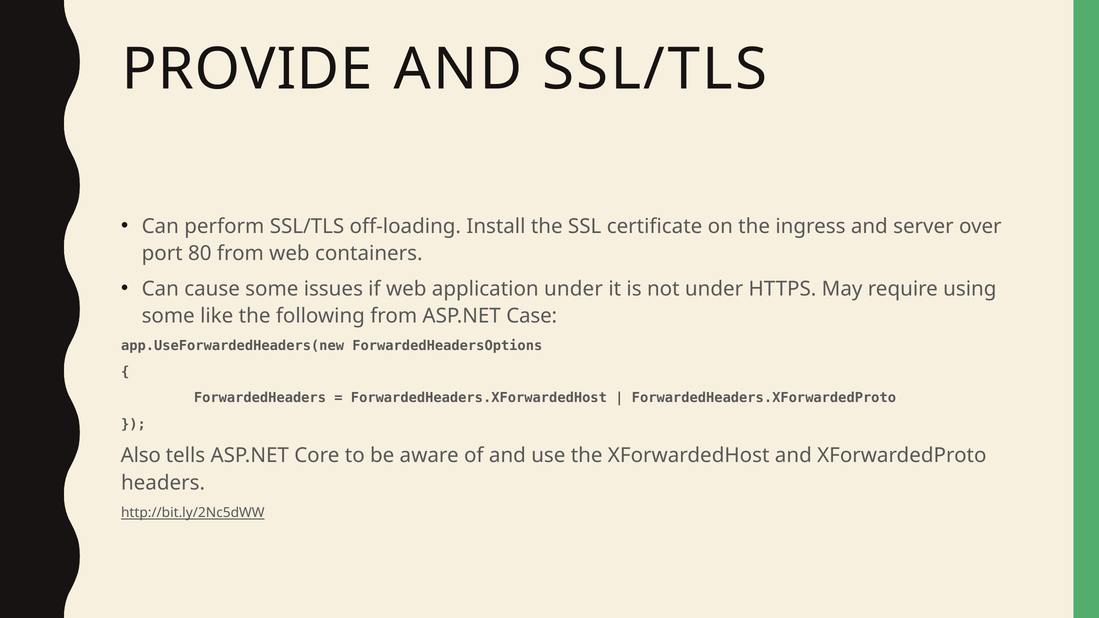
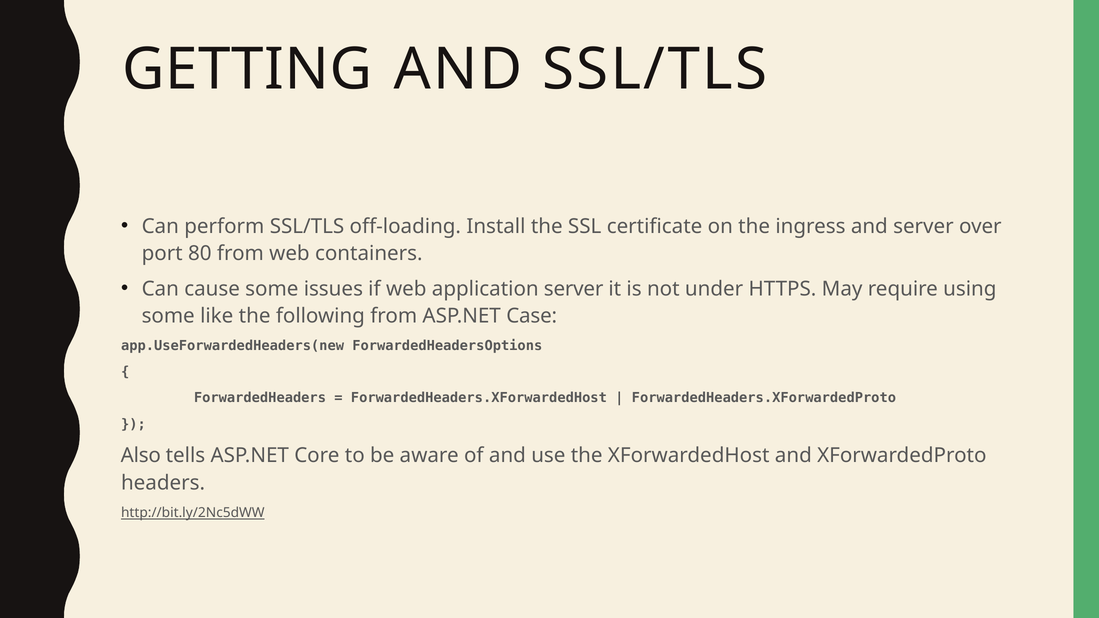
PROVIDE: PROVIDE -> GETTING
application under: under -> server
